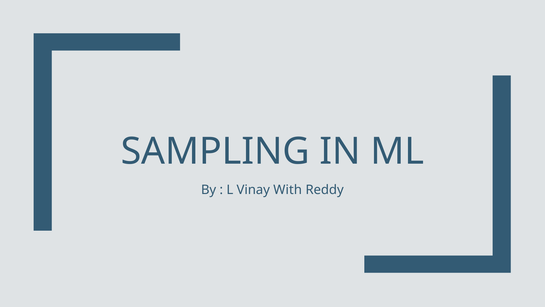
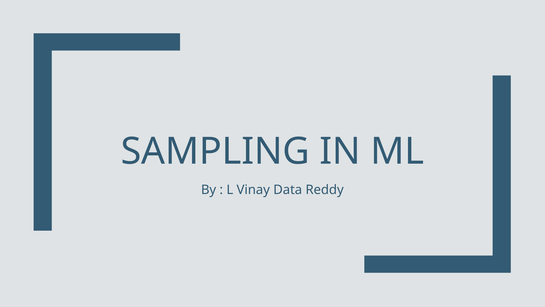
With: With -> Data
